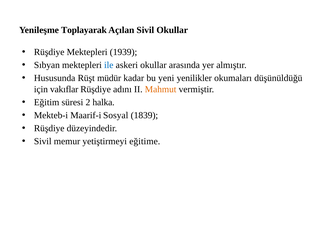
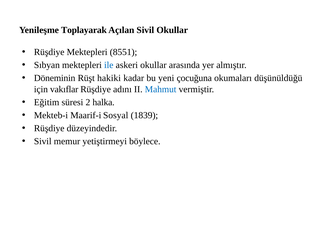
1939: 1939 -> 8551
Hususunda: Hususunda -> Döneminin
müdür: müdür -> hakiki
yenilikler: yenilikler -> çocuğuna
Mahmut colour: orange -> blue
eğitime: eğitime -> böylece
